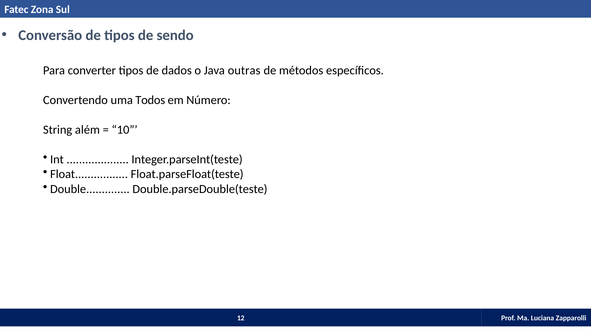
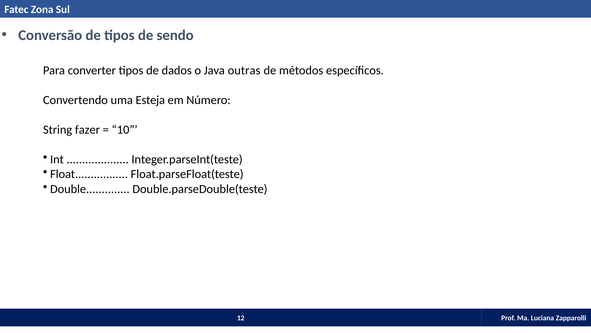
Todos: Todos -> Esteja
além: além -> fazer
